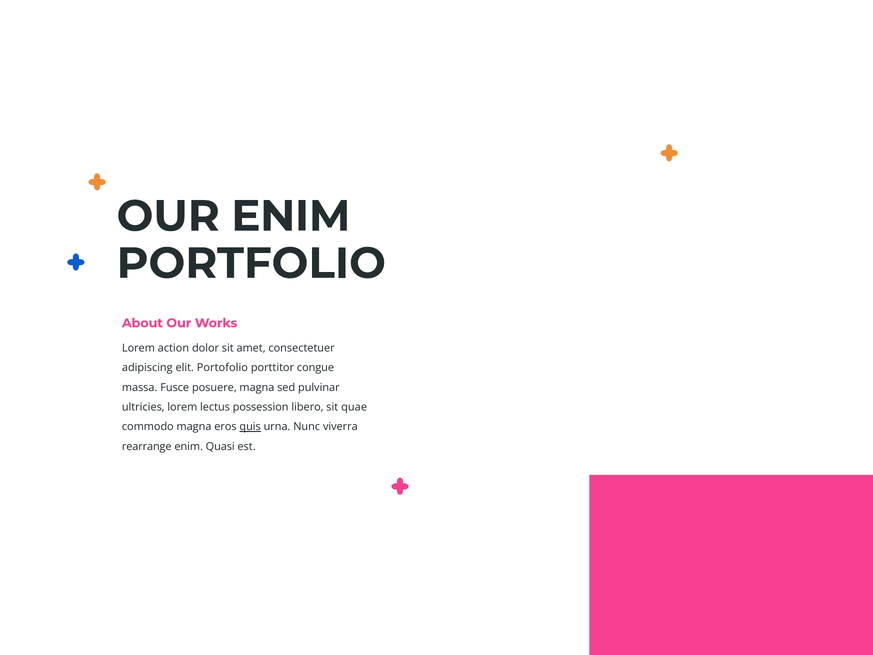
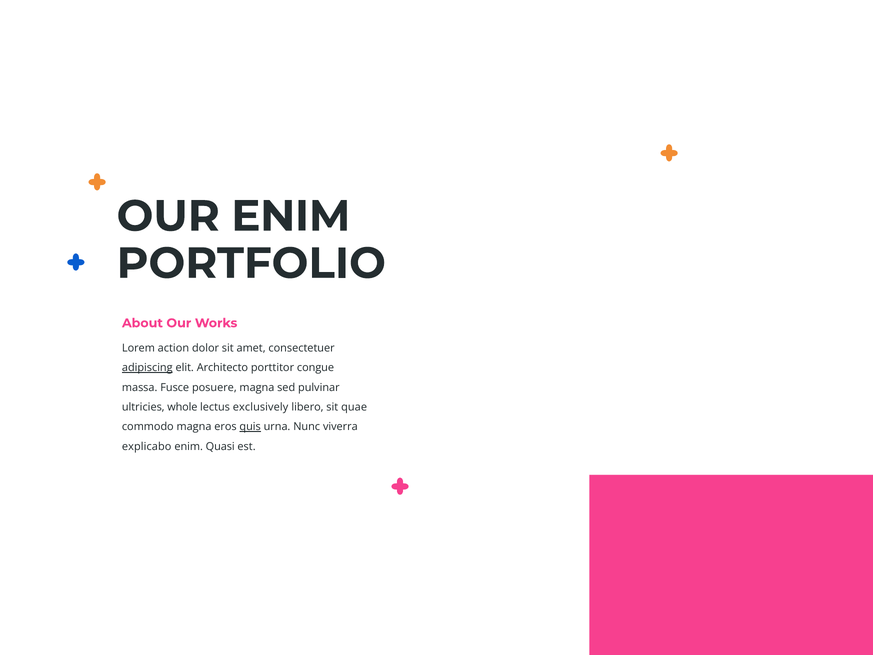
adipiscing underline: none -> present
Portofolio: Portofolio -> Architecto
ultricies lorem: lorem -> whole
possession: possession -> exclusively
rearrange: rearrange -> explicabo
